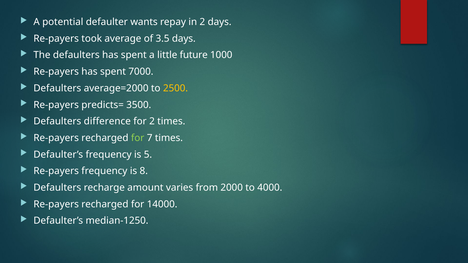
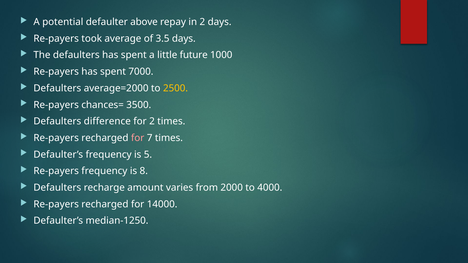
wants: wants -> above
predicts=: predicts= -> chances=
for at (138, 138) colour: light green -> pink
